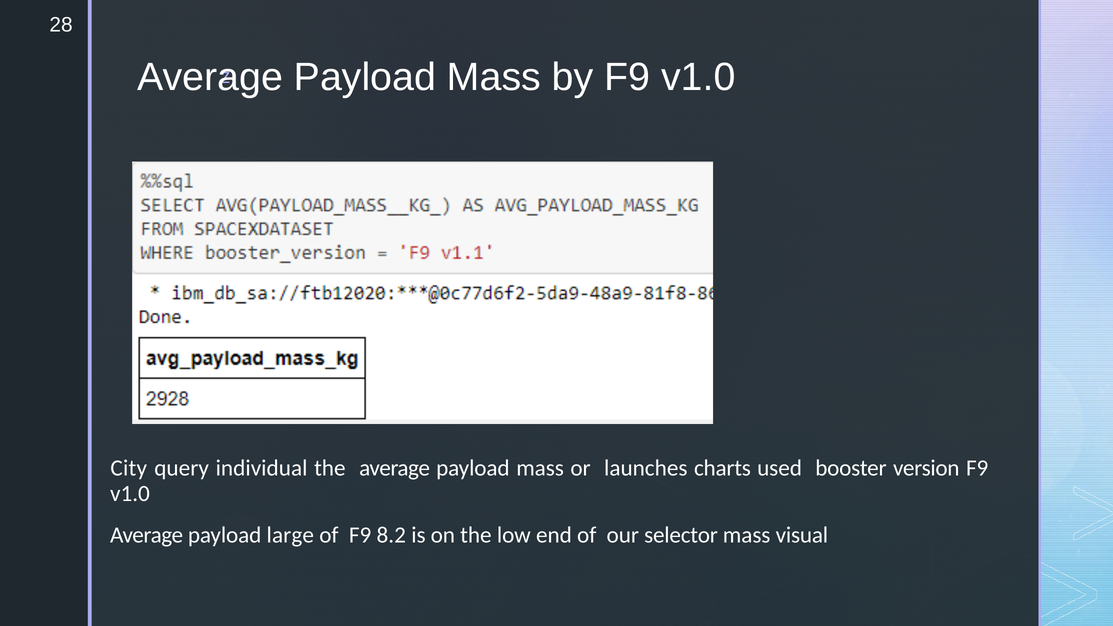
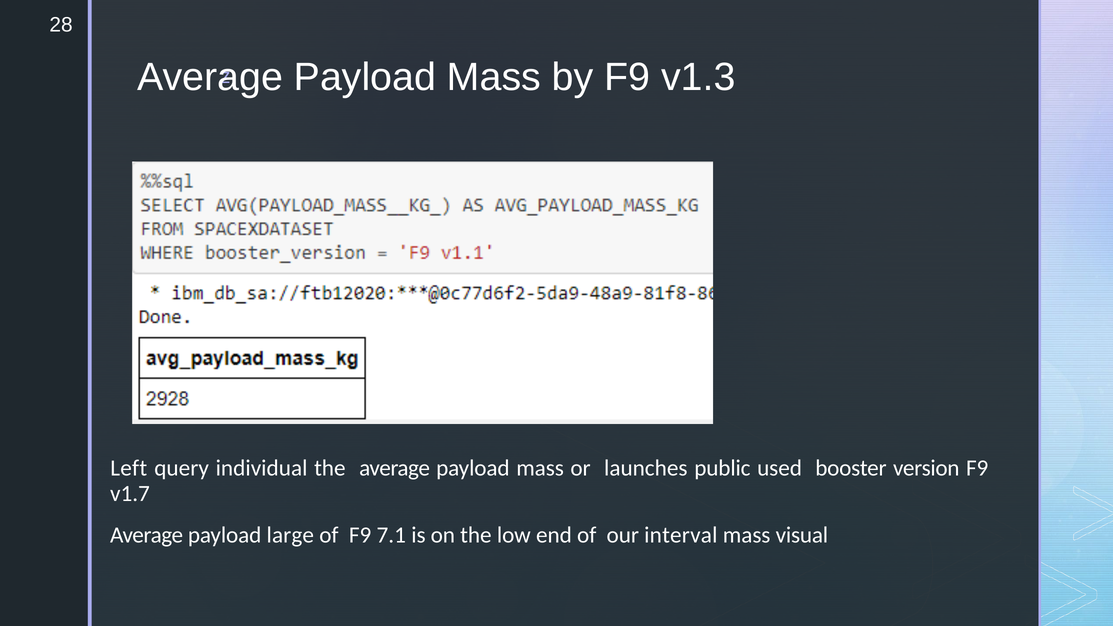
by F9 v1.0: v1.0 -> v1.3
City: City -> Left
charts: charts -> public
v1.0 at (130, 494): v1.0 -> v1.7
8.2: 8.2 -> 7.1
selector: selector -> interval
